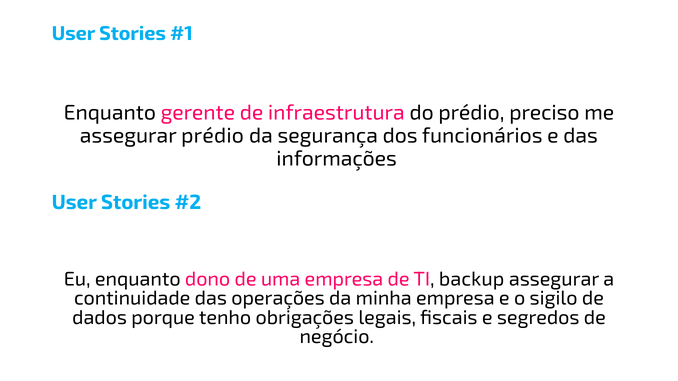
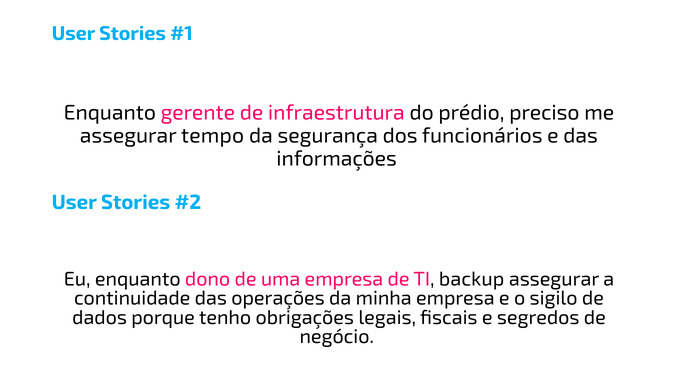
assegurar prédio: prédio -> tempo
